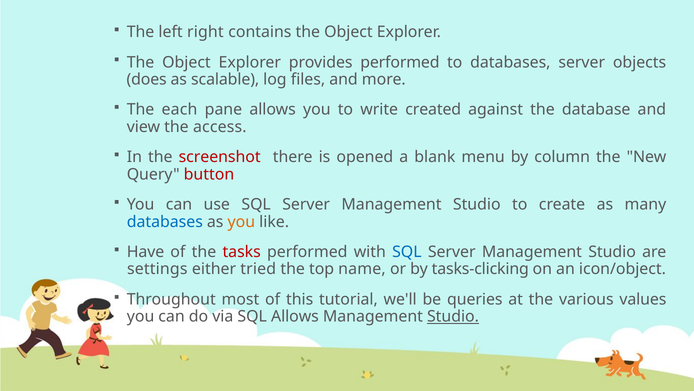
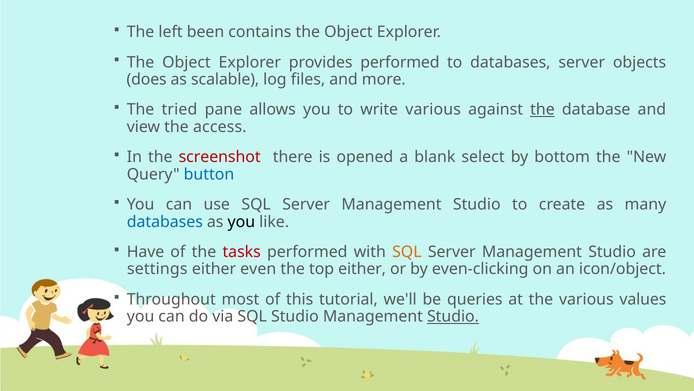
right: right -> been
each: each -> tried
write created: created -> various
the at (543, 110) underline: none -> present
menu: menu -> select
column: column -> bottom
button colour: red -> blue
you at (241, 221) colour: orange -> black
SQL at (407, 252) colour: blue -> orange
tried: tried -> even
top name: name -> either
tasks-clicking: tasks-clicking -> even-clicking
SQL Allows: Allows -> Studio
